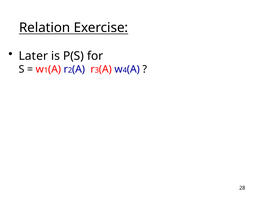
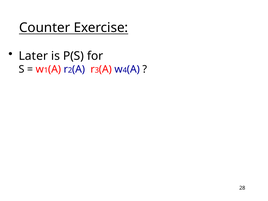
Relation: Relation -> Counter
